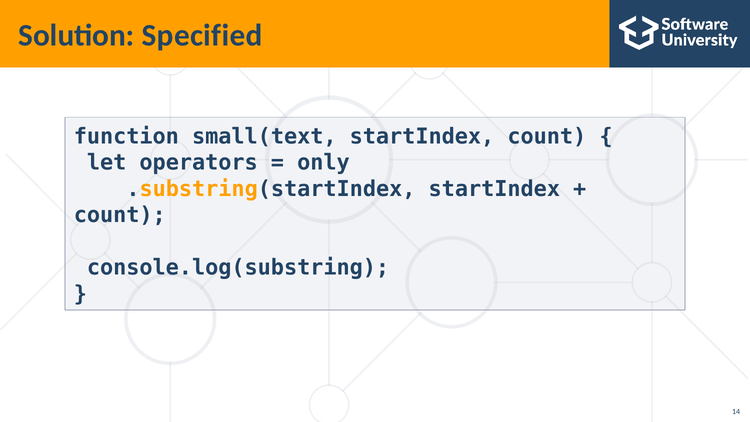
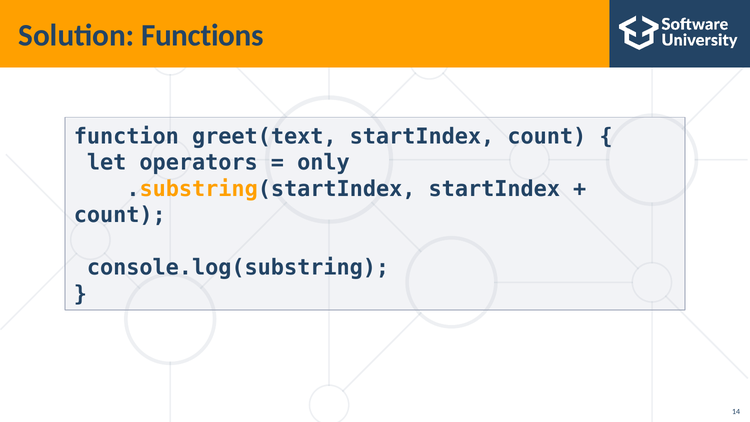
Specified: Specified -> Functions
small(text: small(text -> greet(text
